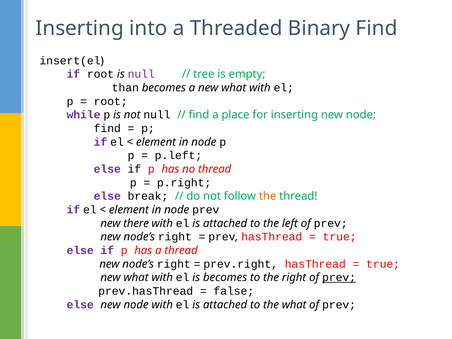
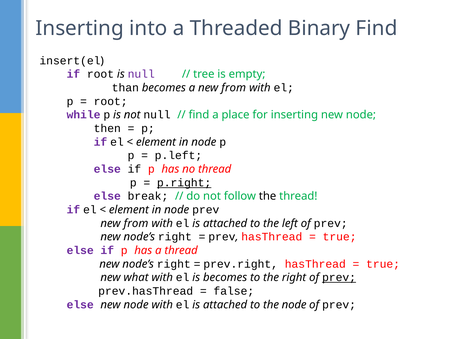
a new what: what -> from
find at (107, 128): find -> then
p.right underline: none -> present
the at (268, 196) colour: orange -> black
there at (136, 223): there -> from
the what: what -> node
